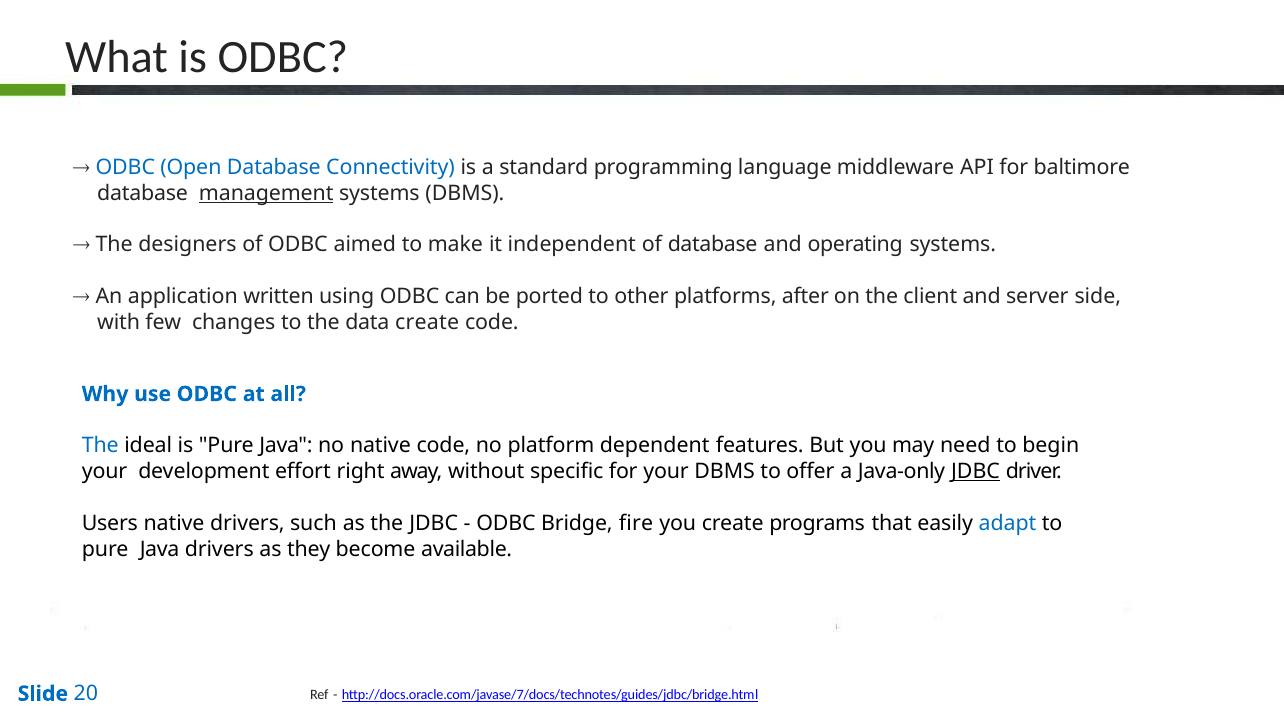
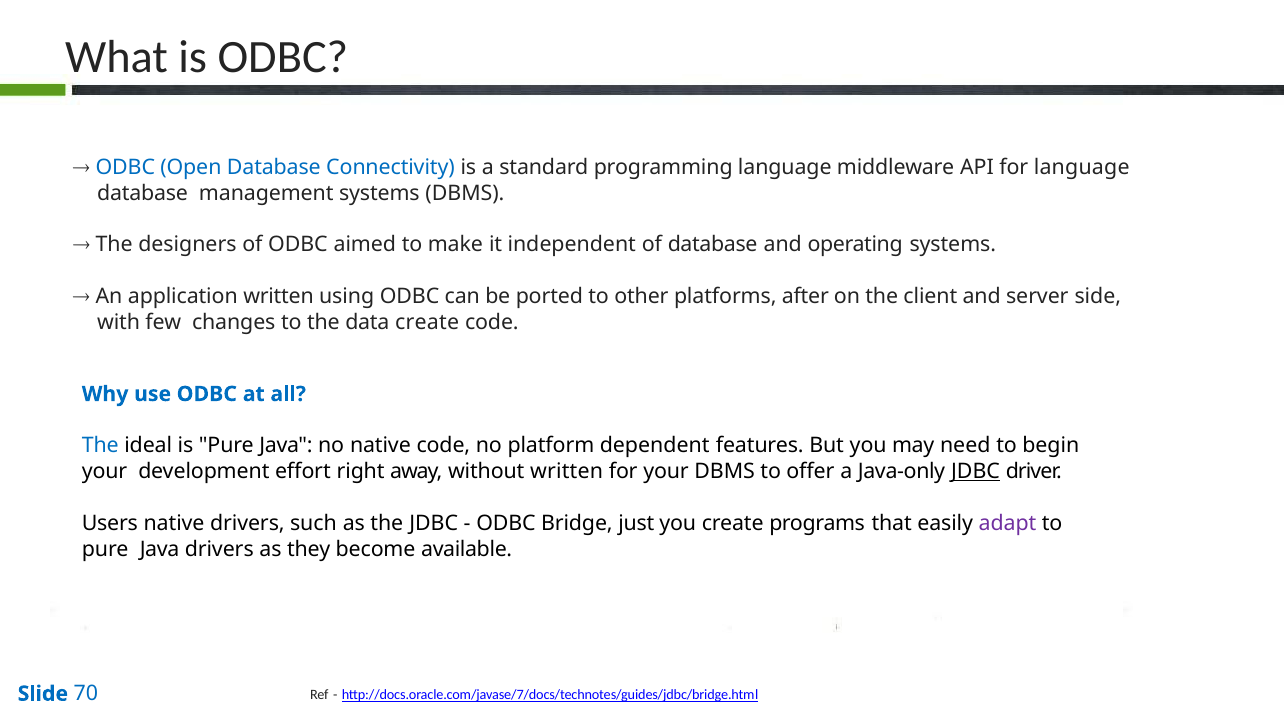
for baltimore: baltimore -> language
management underline: present -> none
without specific: specific -> written
fire: fire -> just
adapt colour: blue -> purple
20: 20 -> 70
